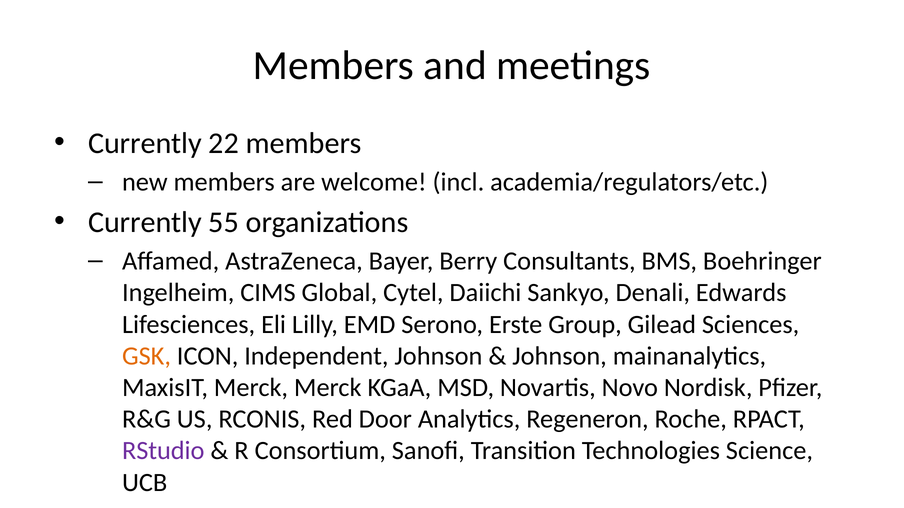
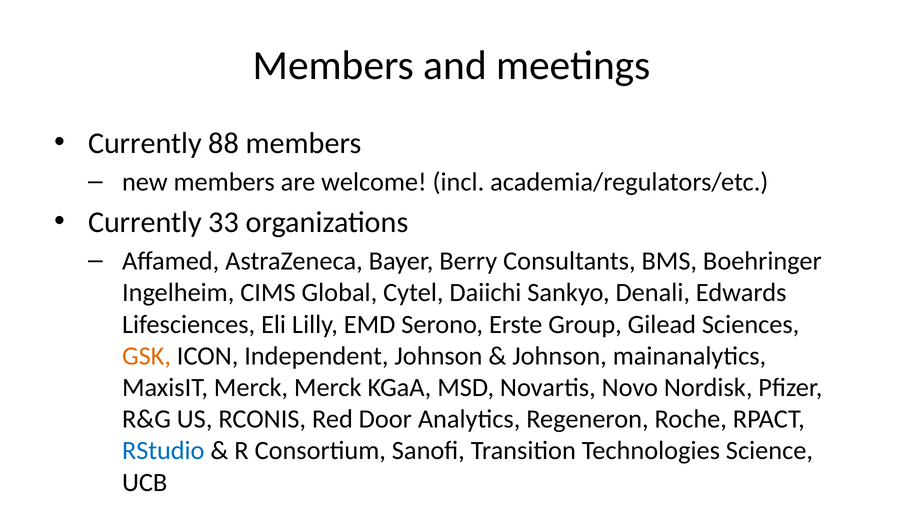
22: 22 -> 88
55: 55 -> 33
RStudio colour: purple -> blue
